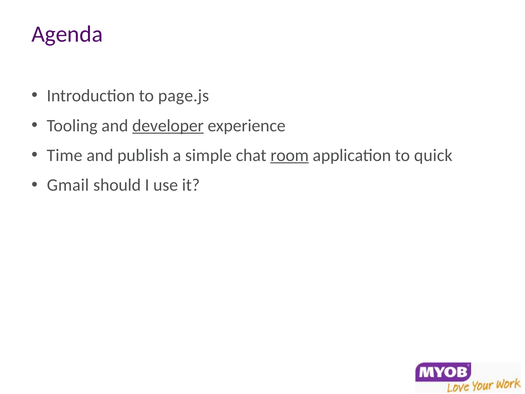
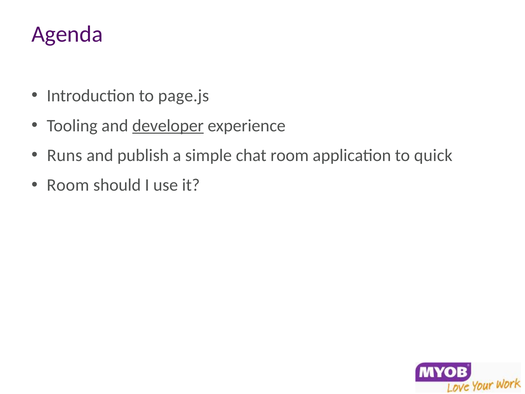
Time: Time -> Runs
room at (290, 155) underline: present -> none
Gmail at (68, 185): Gmail -> Room
